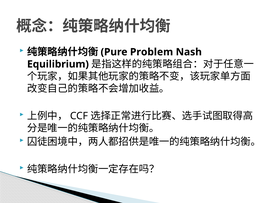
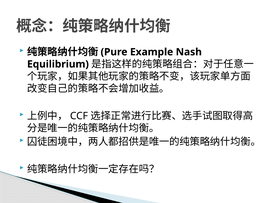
Problem: Problem -> Example
